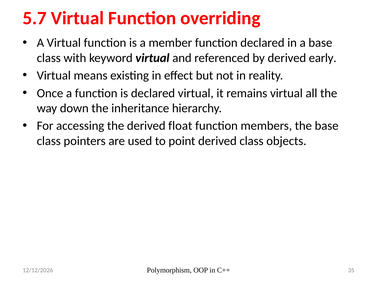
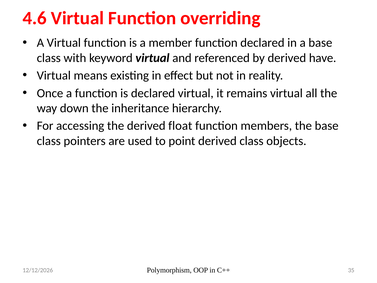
5.7: 5.7 -> 4.6
early: early -> have
